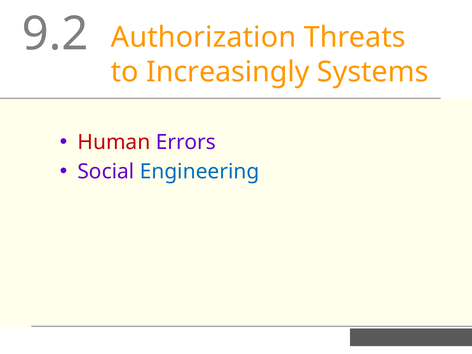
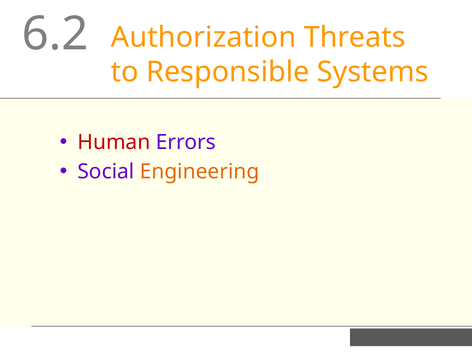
9.2: 9.2 -> 6.2
Increasingly: Increasingly -> Responsible
Engineering colour: blue -> orange
